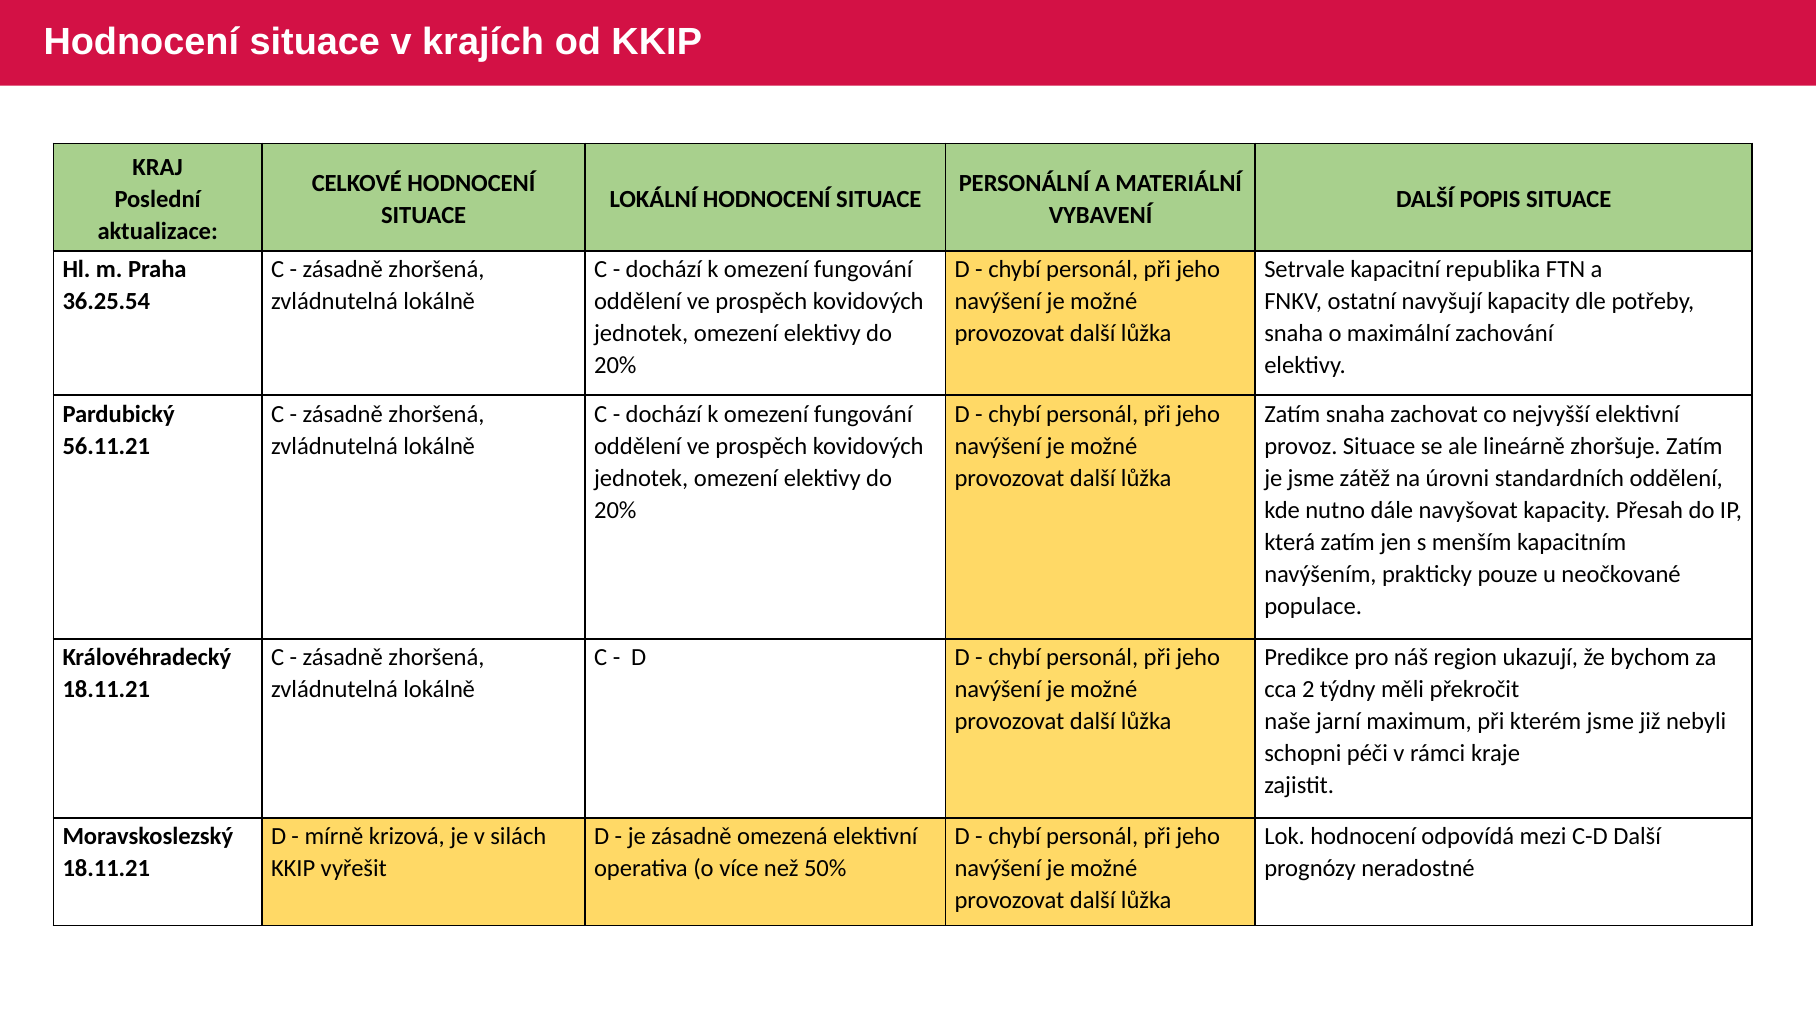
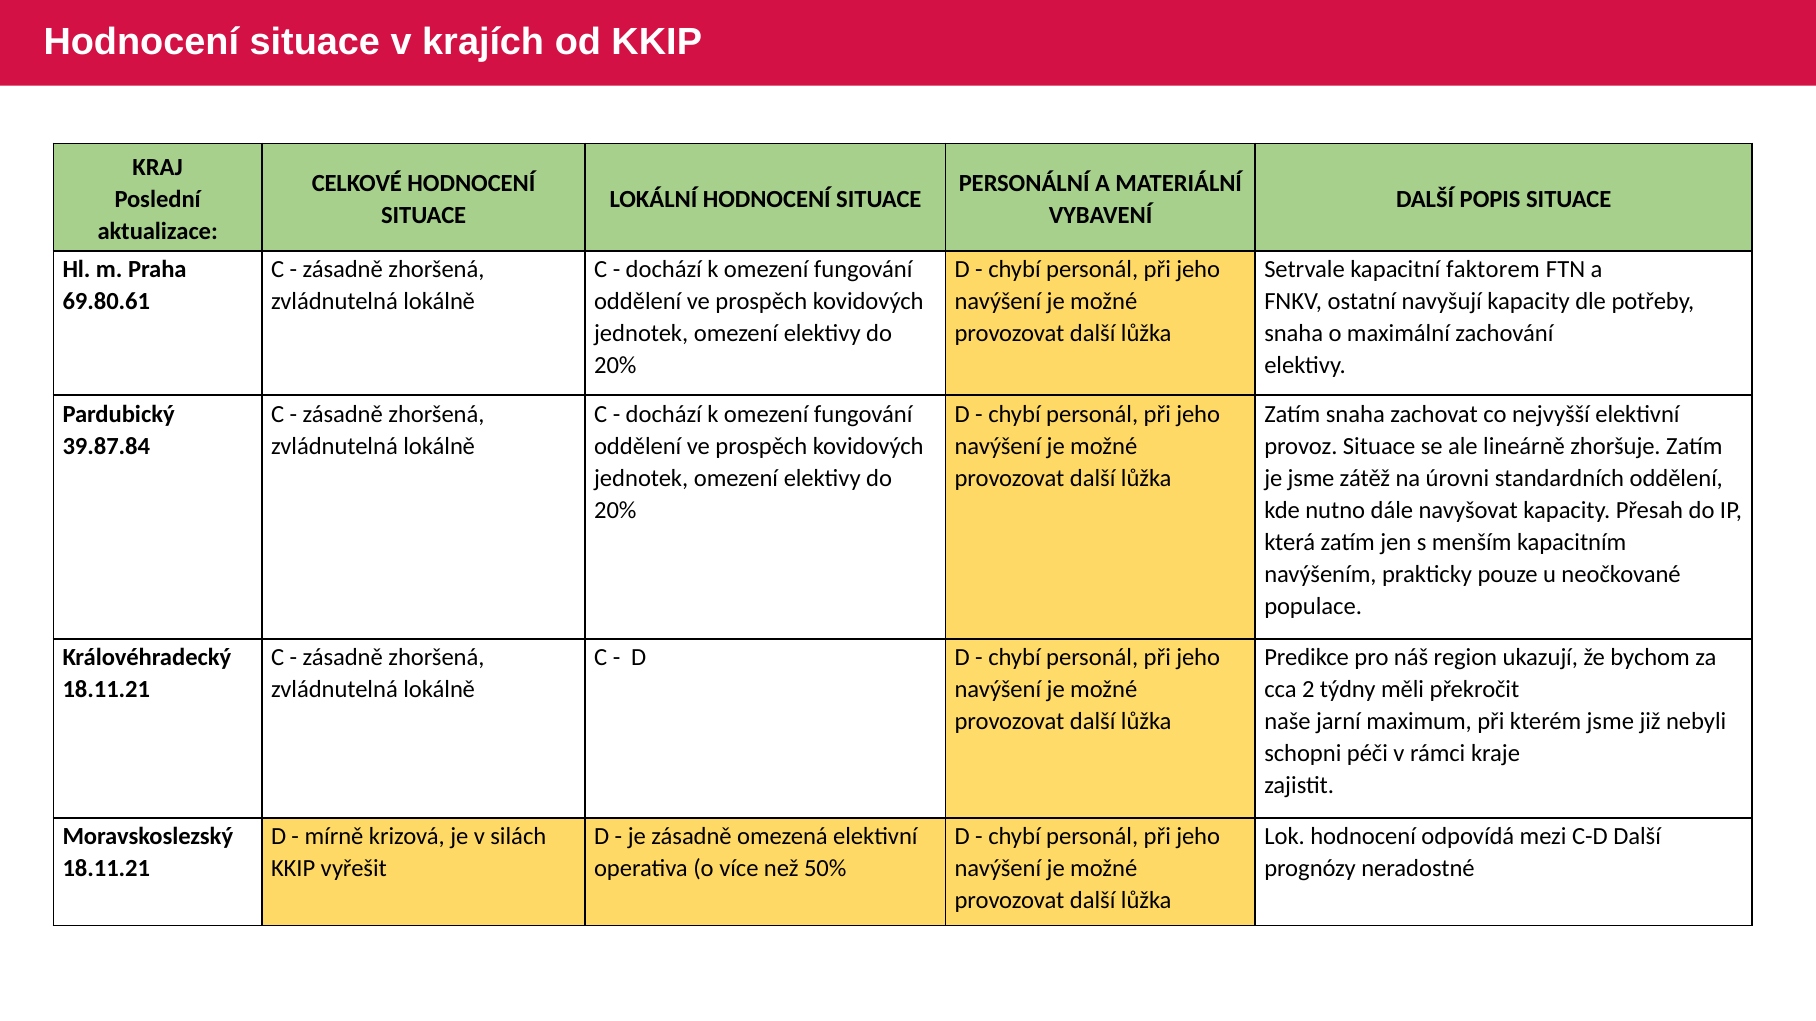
republika: republika -> faktorem
36.25.54: 36.25.54 -> 69.80.61
56.11.21: 56.11.21 -> 39.87.84
